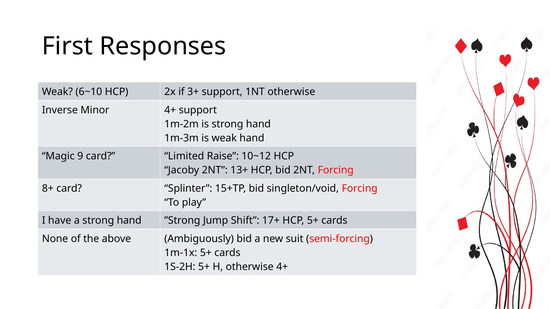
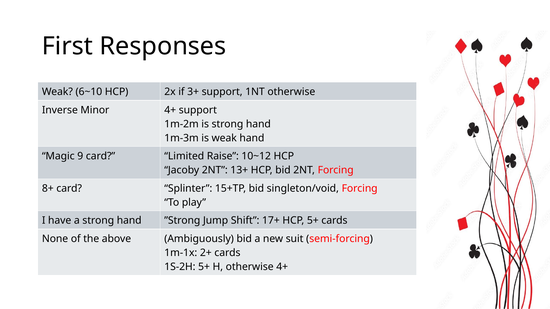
1m-1x 5+: 5+ -> 2+
